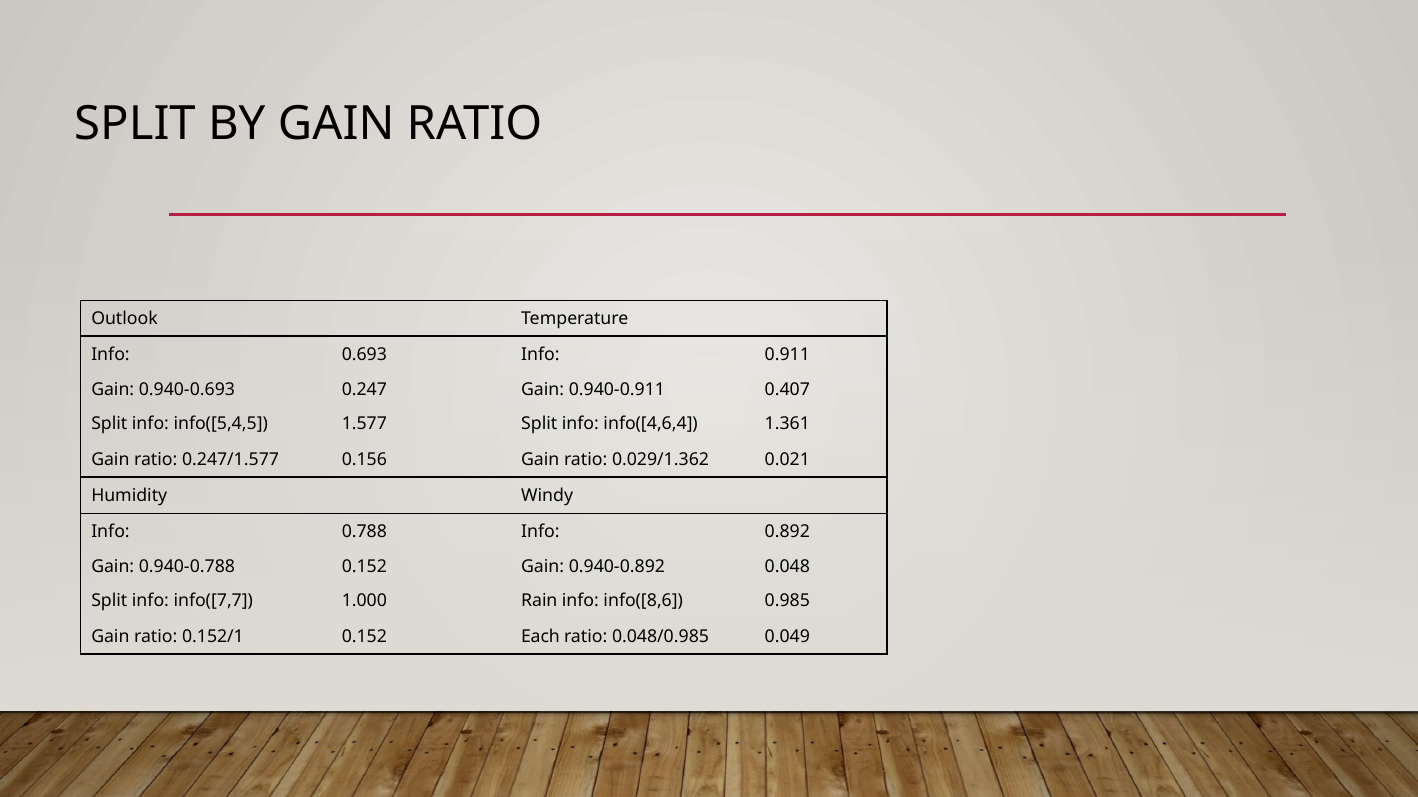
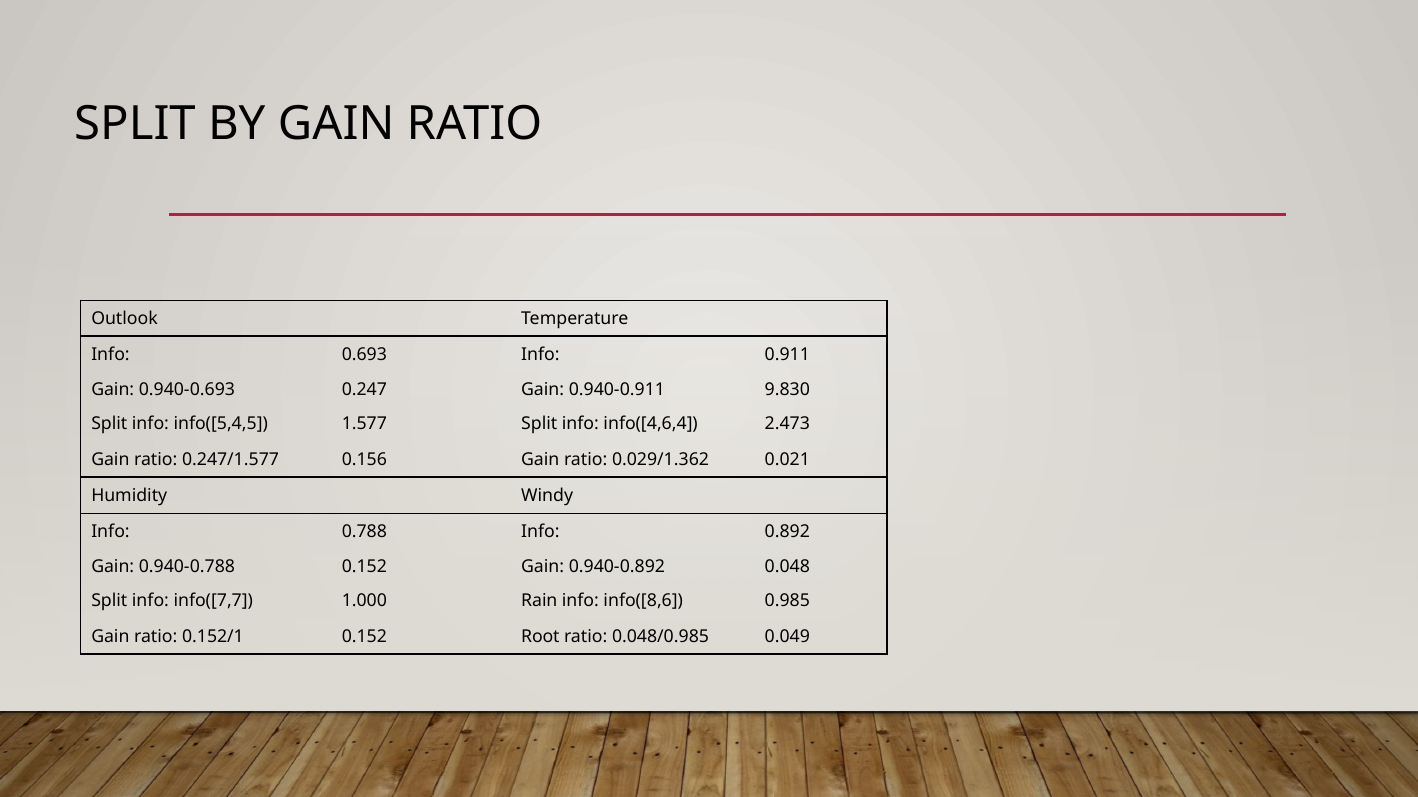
0.407: 0.407 -> 9.830
1.361: 1.361 -> 2.473
Each: Each -> Root
